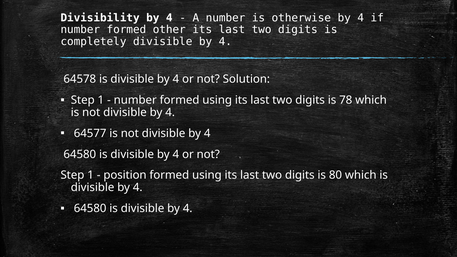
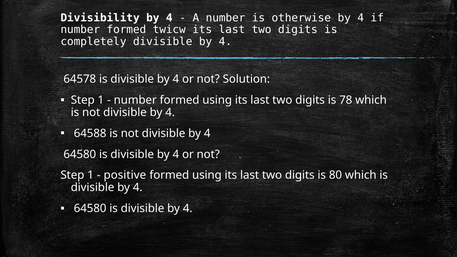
other: other -> twicw
64577: 64577 -> 64588
position: position -> positive
